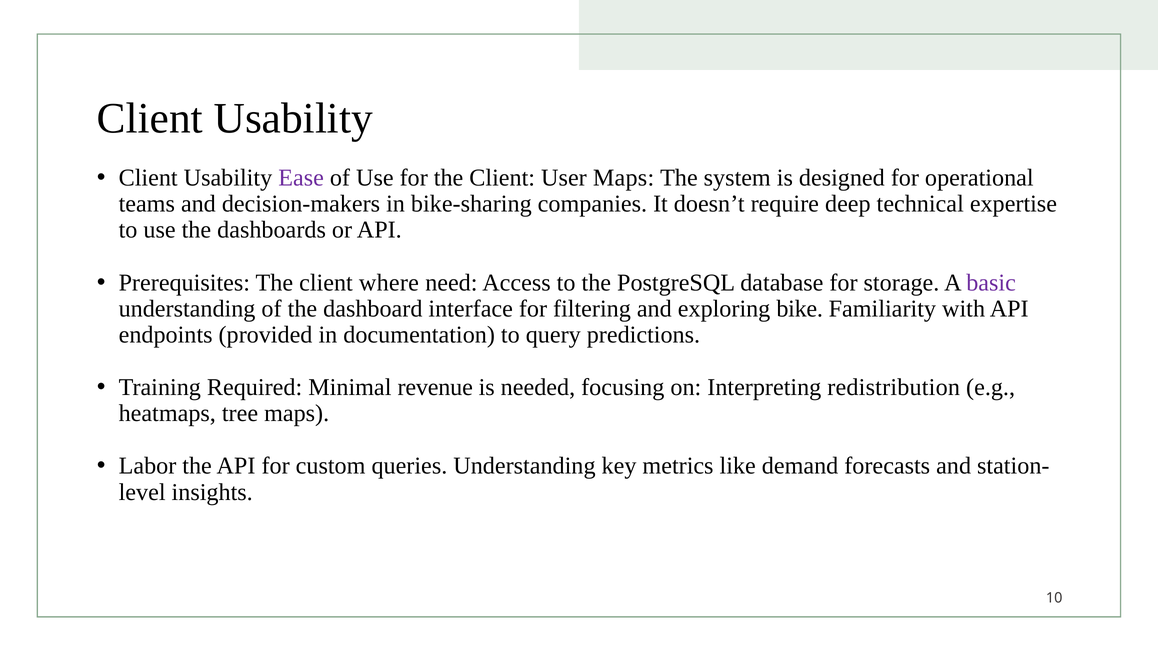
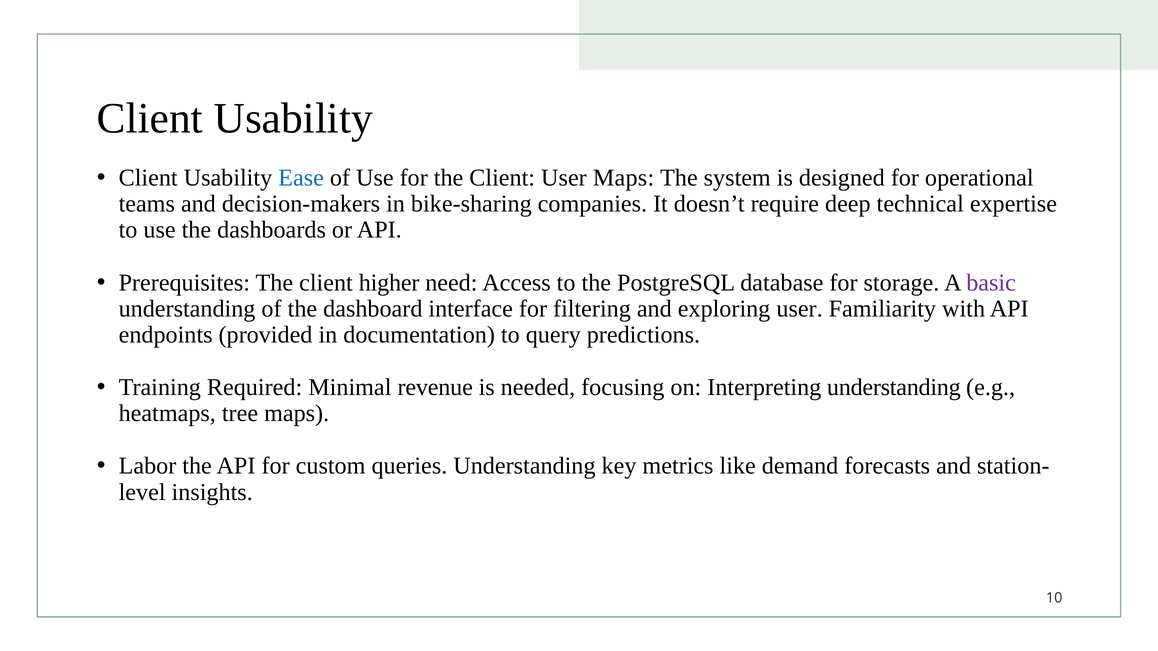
Ease colour: purple -> blue
where: where -> higher
exploring bike: bike -> user
Interpreting redistribution: redistribution -> understanding
